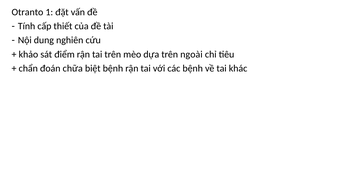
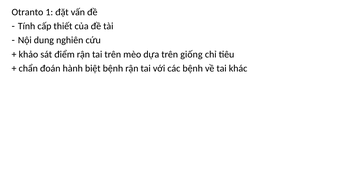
ngoài: ngoài -> giống
chữa: chữa -> hành
